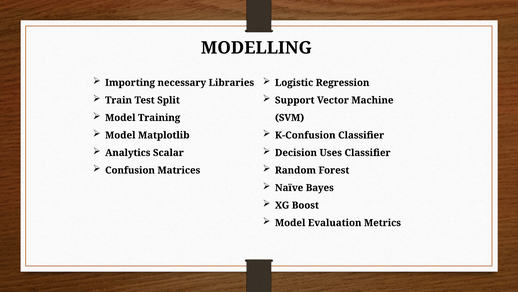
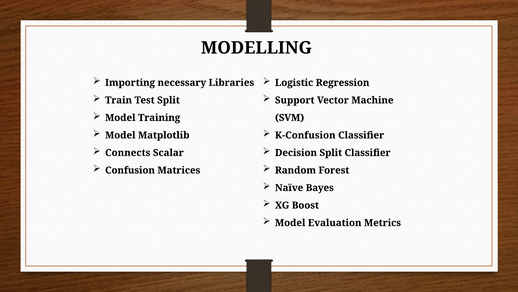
Analytics: Analytics -> Connects
Decision Uses: Uses -> Split
